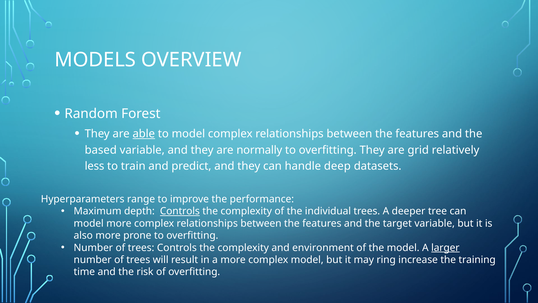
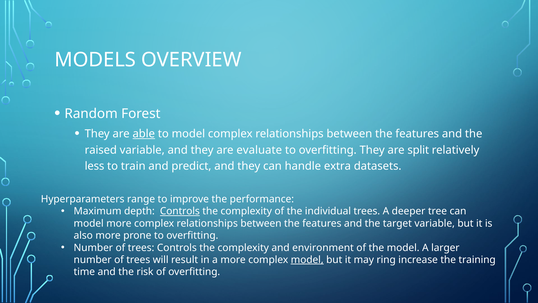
based: based -> raised
normally: normally -> evaluate
grid: grid -> split
deep: deep -> extra
larger underline: present -> none
model at (307, 259) underline: none -> present
